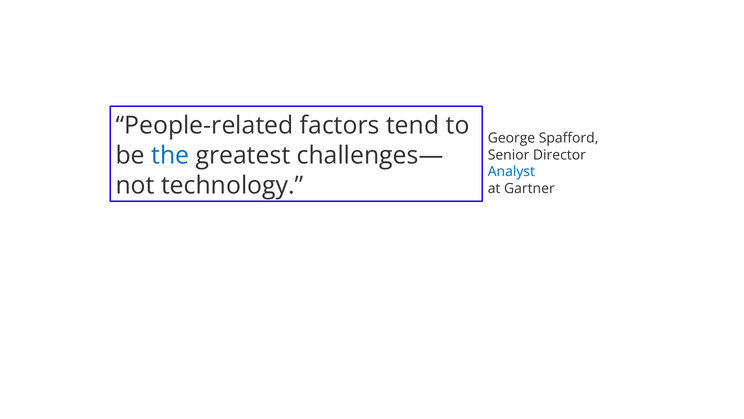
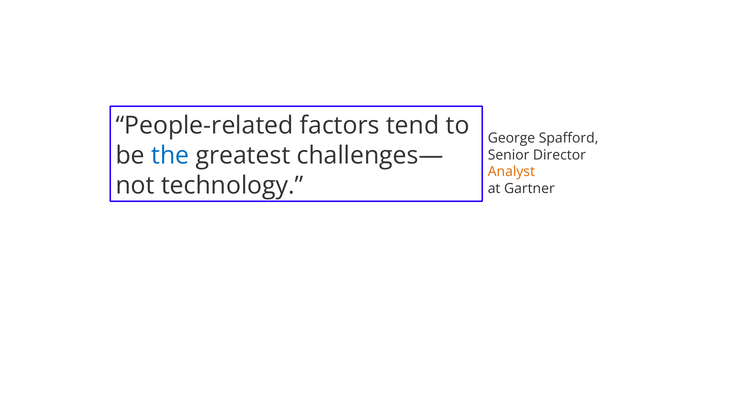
Analyst colour: blue -> orange
